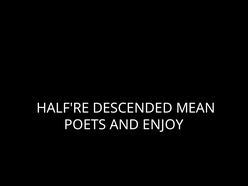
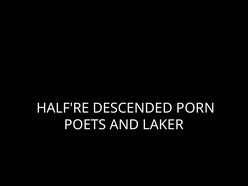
MEAN: MEAN -> PORN
ENJOY: ENJOY -> LAKER
